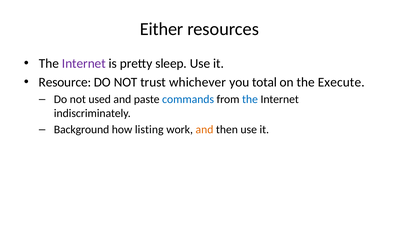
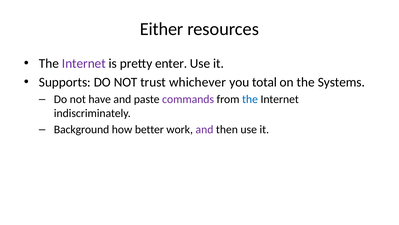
sleep: sleep -> enter
Resource: Resource -> Supports
Execute: Execute -> Systems
used: used -> have
commands colour: blue -> purple
listing: listing -> better
and at (204, 129) colour: orange -> purple
